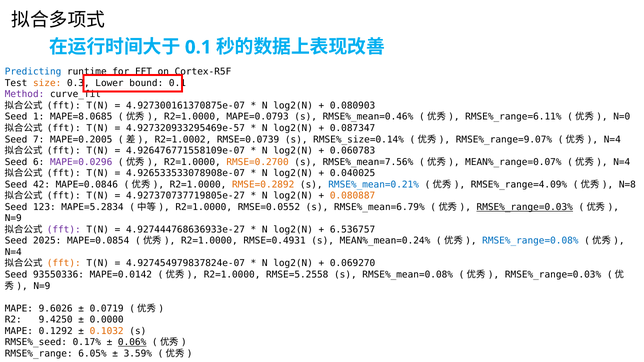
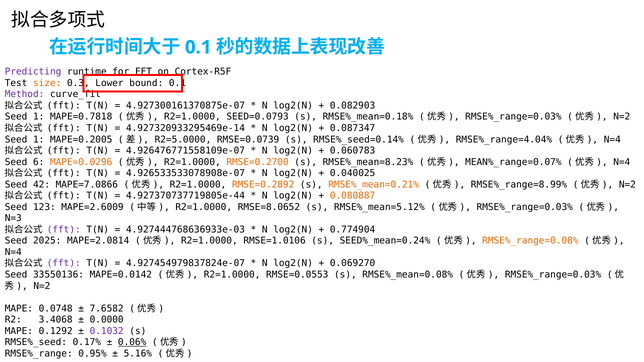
Predicting colour: blue -> purple
0.080903: 0.080903 -> 0.082903
MAPE=8.0685: MAPE=8.0685 -> MAPE=0.7818
MAPE=0.0793: MAPE=0.0793 -> SEED=0.0793
RMSE%_mean=0.46%: RMSE%_mean=0.46% -> RMSE%_mean=0.18%
RMSE%_range=6.11% at (513, 117): RMSE%_range=6.11% -> RMSE%_range=0.03%
N=0 at (622, 117): N=0 -> N=2
4.927320933295469e-57: 4.927320933295469e-57 -> 4.927320933295469e-14
7 at (39, 140): 7 -> 1
R2=1.0002: R2=1.0002 -> R2=5.0000
RMSE%_size=0.14%: RMSE%_size=0.14% -> RMSE%_seed=0.14%
RMSE%_range=9.07%: RMSE%_range=9.07% -> RMSE%_range=4.04%
MAPE=0.0296 colour: purple -> orange
RMSE%_mean=7.56%: RMSE%_mean=7.56% -> RMSE%_mean=8.23%
MAPE=0.0846: MAPE=0.0846 -> MAPE=7.0866
RMSE%_mean=0.21% colour: blue -> orange
RMSE%_range=4.09%: RMSE%_range=4.09% -> RMSE%_range=8.99%
N=8 at (627, 185): N=8 -> N=2
4.927370737719805e-27: 4.927370737719805e-27 -> 4.927370737719805e-44
MAPE=5.2834: MAPE=5.2834 -> MAPE=2.6009
RMSE=0.0552: RMSE=0.0552 -> RMSE=8.0652
RMSE%_mean=6.79%: RMSE%_mean=6.79% -> RMSE%_mean=5.12%
RMSE%_range=0.03% at (525, 207) underline: present -> none
N=9 at (13, 218): N=9 -> N=3
4.927444768636933e-27: 4.927444768636933e-27 -> 4.927444768636933e-03
6.536757: 6.536757 -> 0.774904
MAPE=0.0854: MAPE=0.0854 -> MAPE=2.0814
RMSE=0.4931: RMSE=0.4931 -> RMSE=1.0106
MEAN%_mean=0.24%: MEAN%_mean=0.24% -> SEED%_mean=0.24%
RMSE%_range=0.08% colour: blue -> orange
fft at (64, 264) colour: orange -> purple
93550336: 93550336 -> 33550136
RMSE=5.2558: RMSE=5.2558 -> RMSE=0.0553
N=9 at (42, 286): N=9 -> N=2
9.6026: 9.6026 -> 0.0748
0.0719: 0.0719 -> 7.6582
9.4250: 9.4250 -> 3.4068
0.1032 colour: orange -> purple
6.05%: 6.05% -> 0.95%
3.59%: 3.59% -> 5.16%
